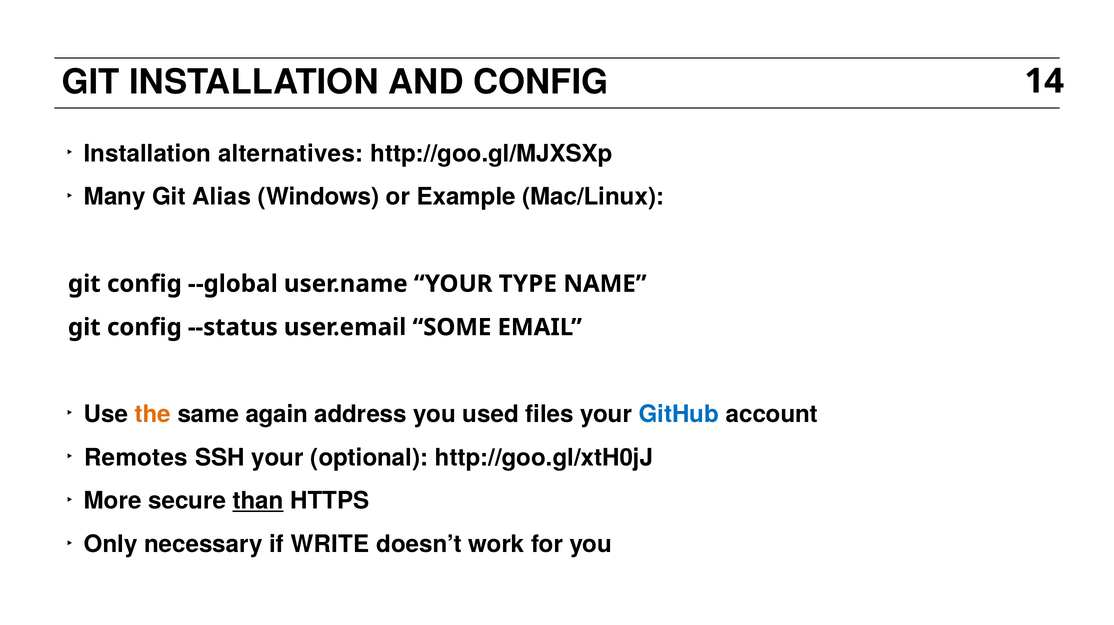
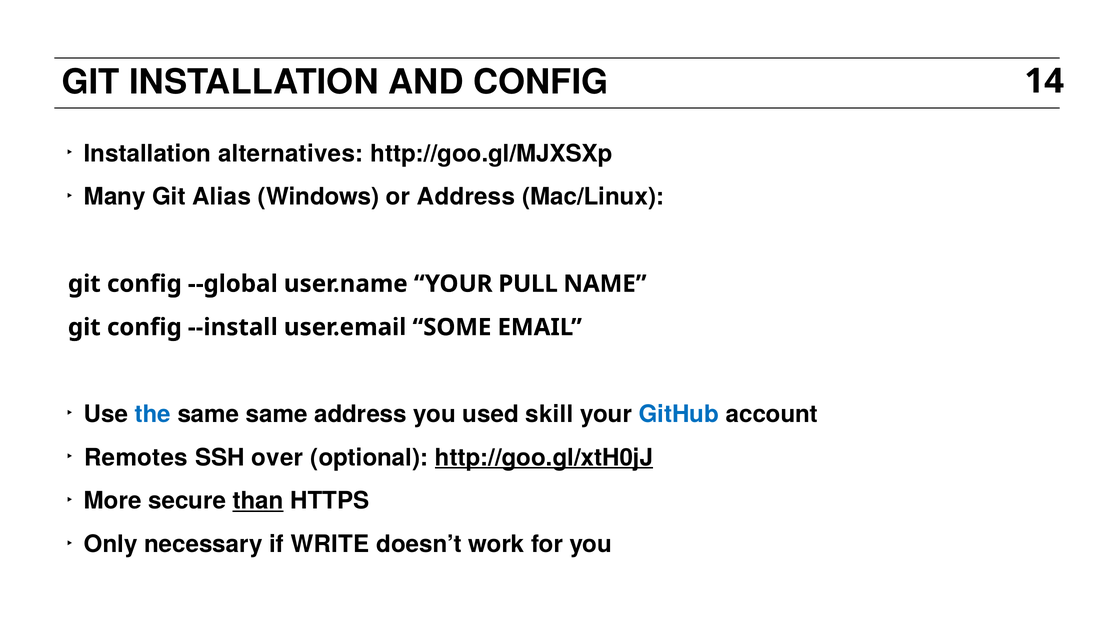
or Example: Example -> Address
TYPE: TYPE -> PULL
--status: --status -> --install
the colour: orange -> blue
same again: again -> same
files: files -> skill
SSH your: your -> over
http://goo.gl/xtH0jJ underline: none -> present
